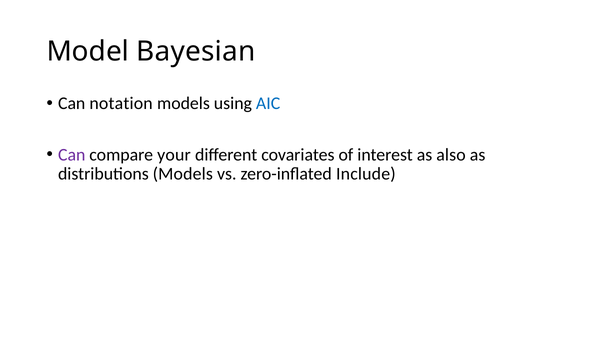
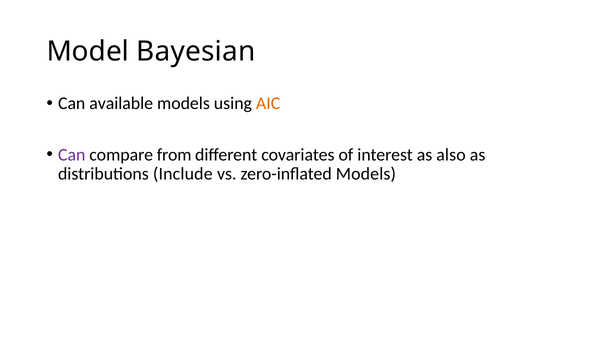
notation: notation -> available
AIC colour: blue -> orange
your: your -> from
distributions Models: Models -> Include
zero-inflated Include: Include -> Models
